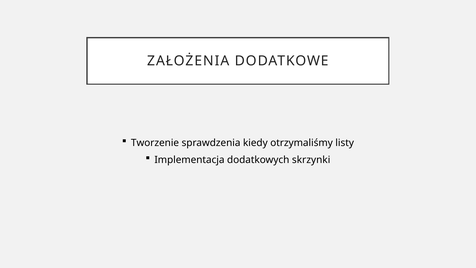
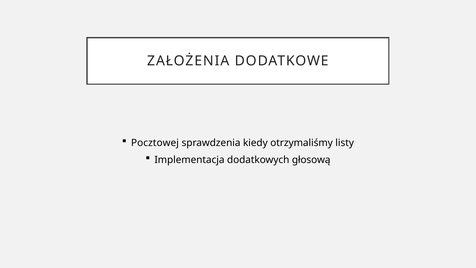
Tworzenie: Tworzenie -> Pocztowej
skrzynki: skrzynki -> głosową
